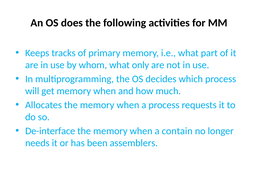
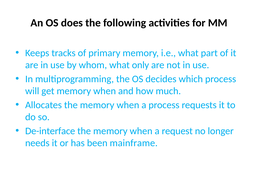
contain: contain -> request
assemblers: assemblers -> mainframe
